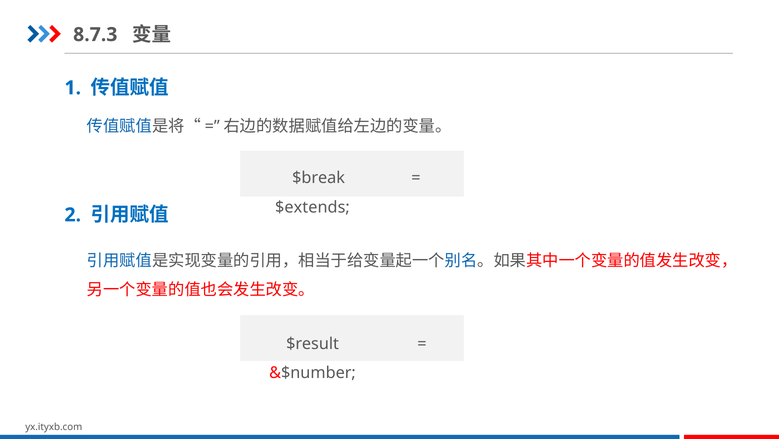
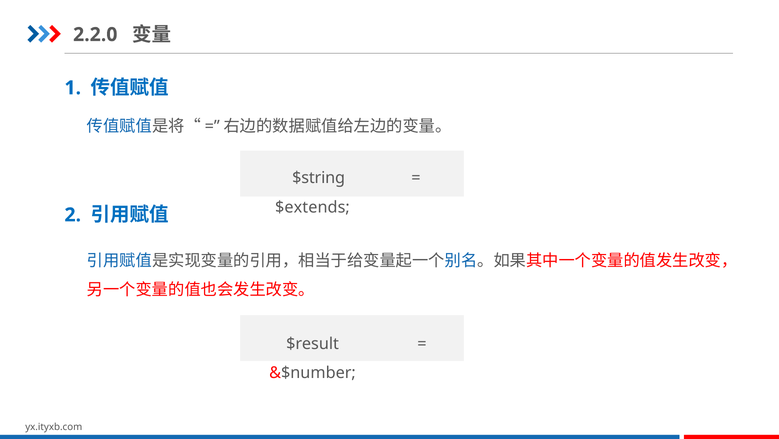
8.7.3: 8.7.3 -> 2.2.0
$break: $break -> $string
